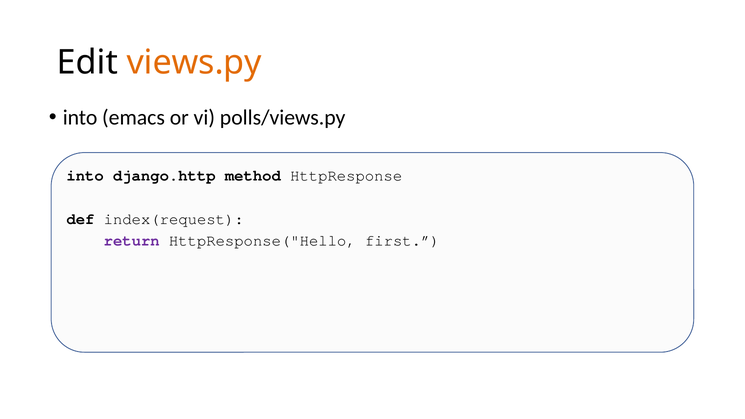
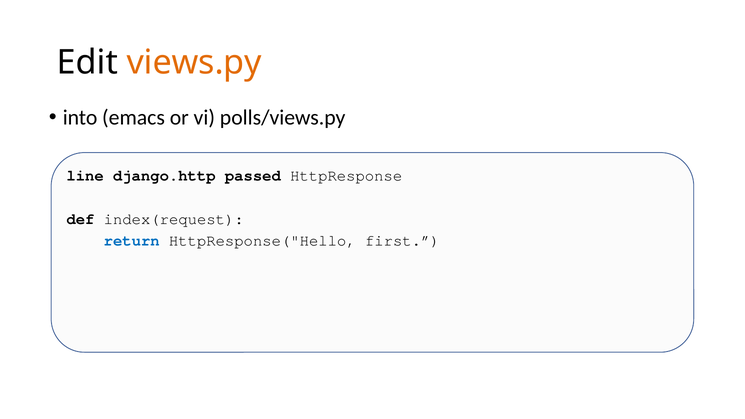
into at (85, 175): into -> line
method: method -> passed
return colour: purple -> blue
